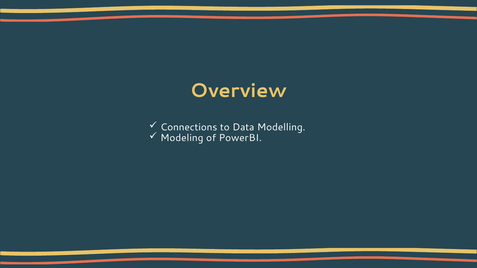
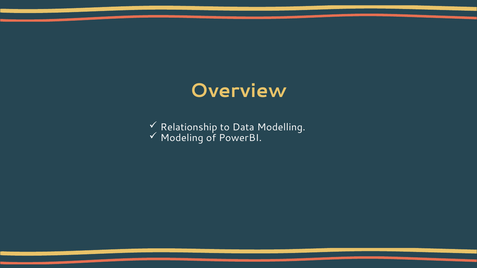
Connections: Connections -> Relationship
